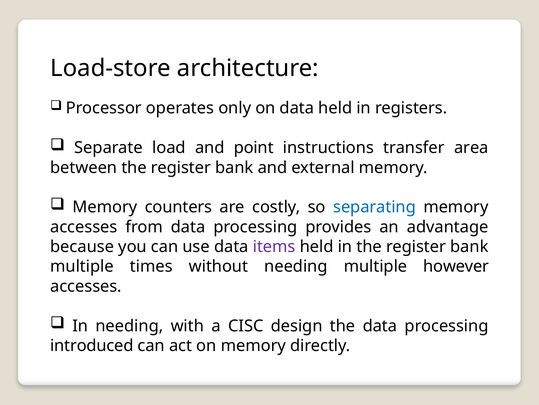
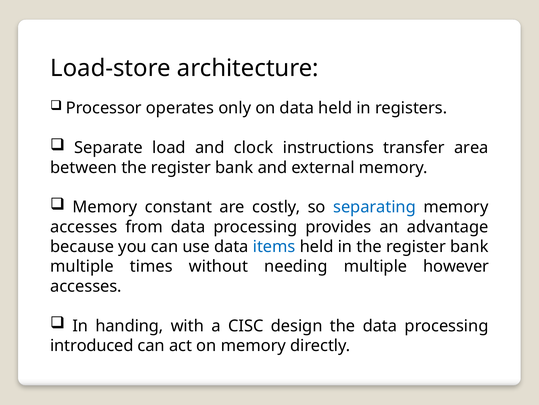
point: point -> clock
counters: counters -> constant
items colour: purple -> blue
In needing: needing -> handing
